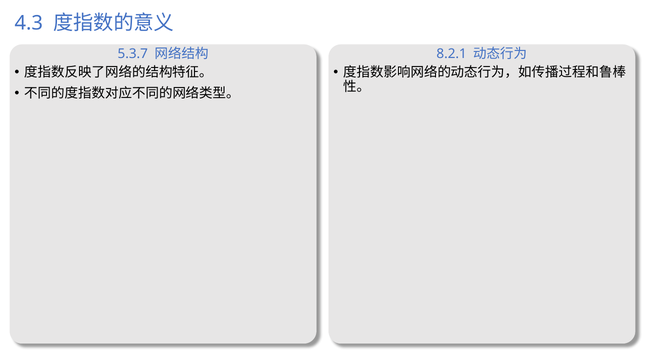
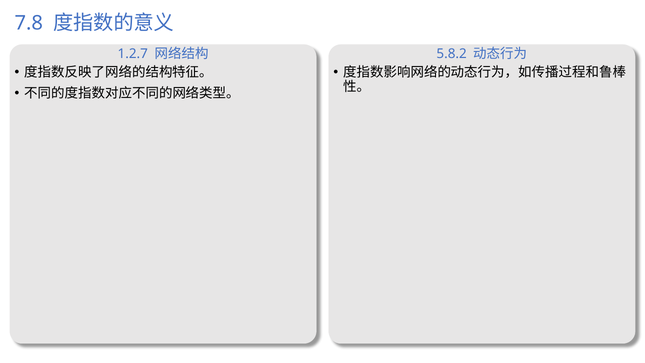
4.3: 4.3 -> 7.8
5.3.7: 5.3.7 -> 1.2.7
8.2.1: 8.2.1 -> 5.8.2
